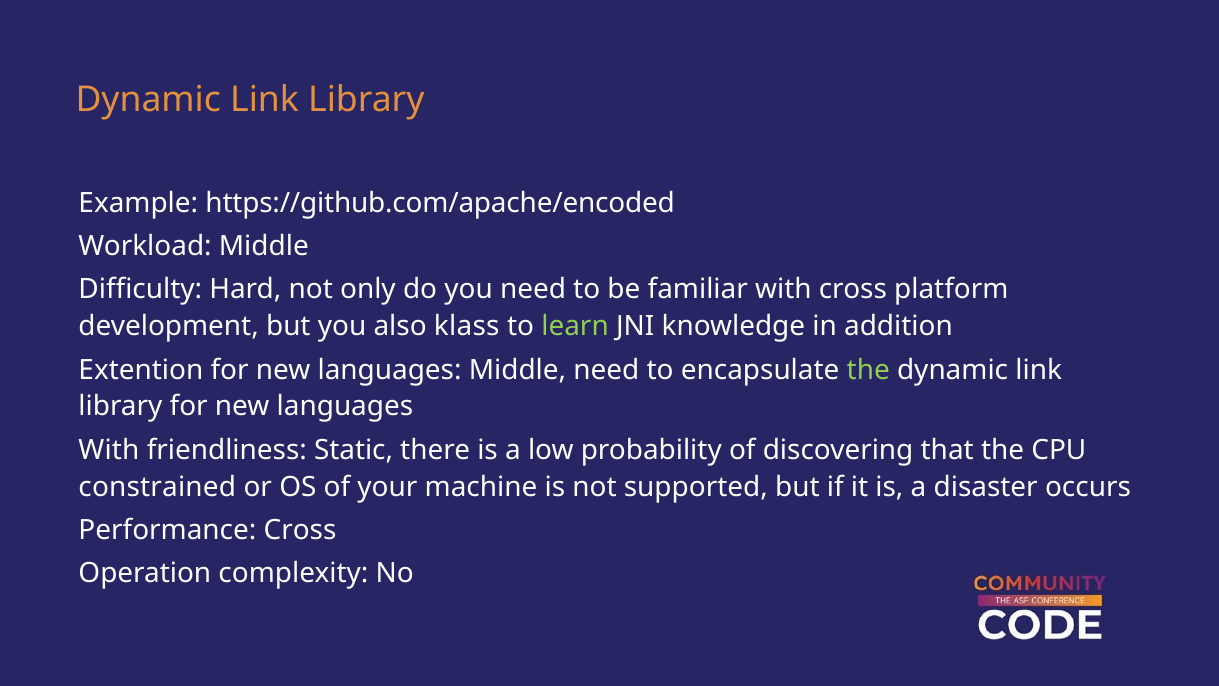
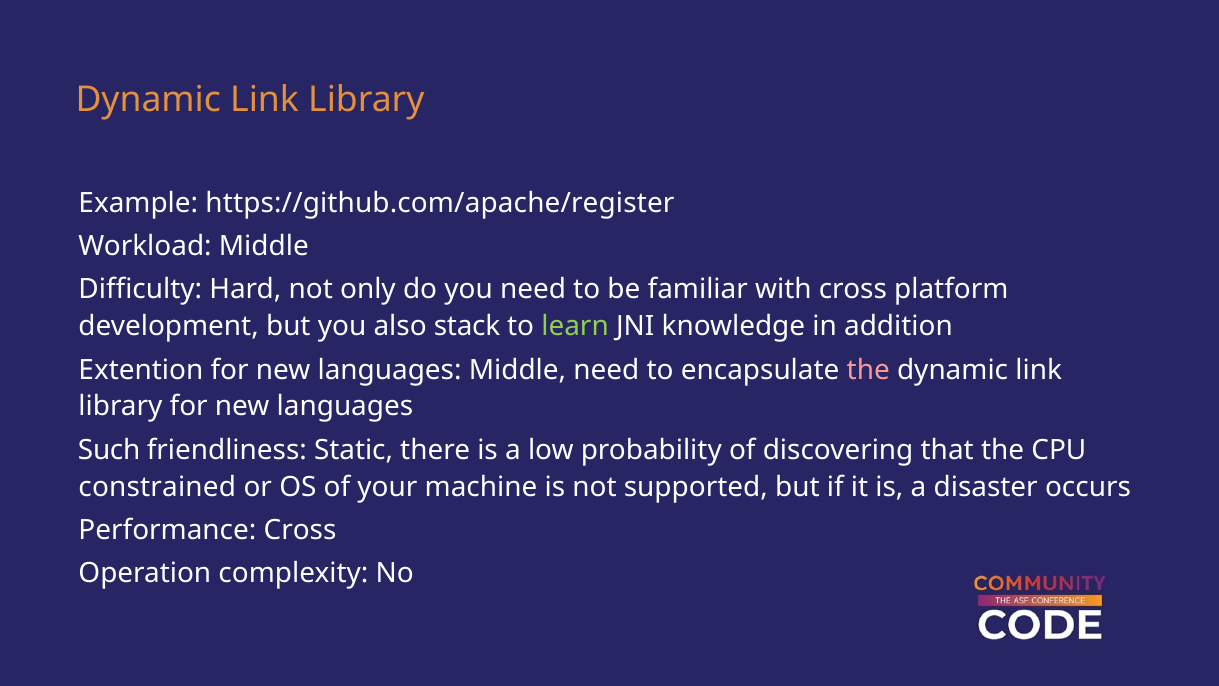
https://github.com/apache/encoded: https://github.com/apache/encoded -> https://github.com/apache/register
klass: klass -> stack
the at (868, 370) colour: light green -> pink
With at (109, 450): With -> Such
